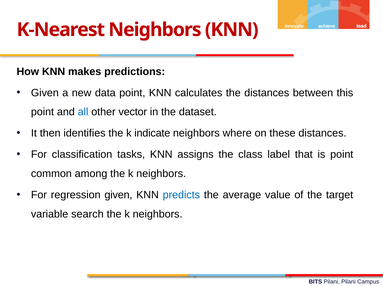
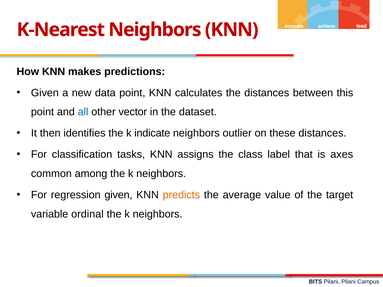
where: where -> outlier
is point: point -> axes
predicts colour: blue -> orange
search: search -> ordinal
